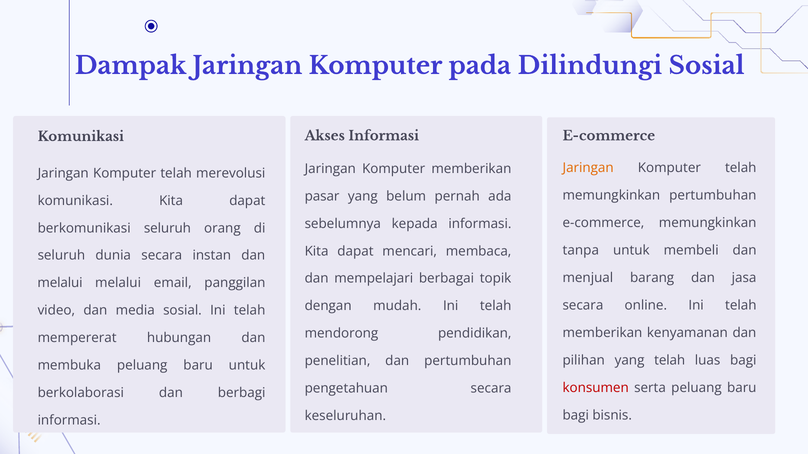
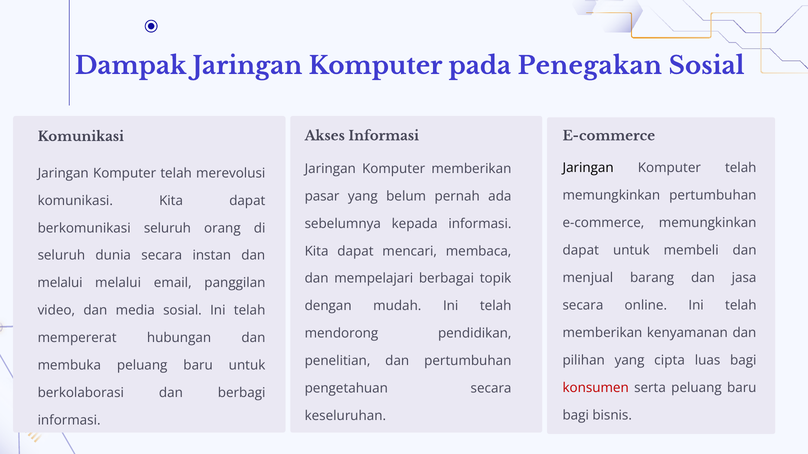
Dilindungi: Dilindungi -> Penegakan
Jaringan at (588, 168) colour: orange -> black
tanpa at (581, 251): tanpa -> dapat
yang telah: telah -> cipta
